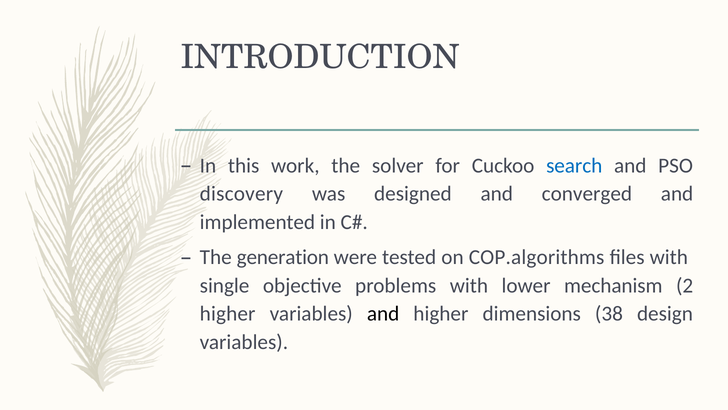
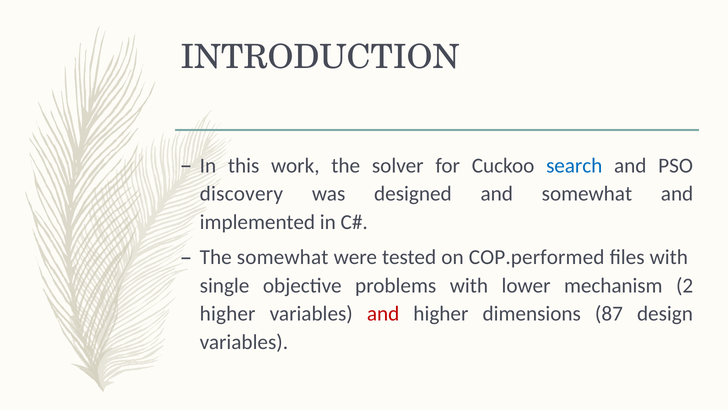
and converged: converged -> somewhat
The generation: generation -> somewhat
COP.algorithms: COP.algorithms -> COP.performed
and at (383, 313) colour: black -> red
38: 38 -> 87
